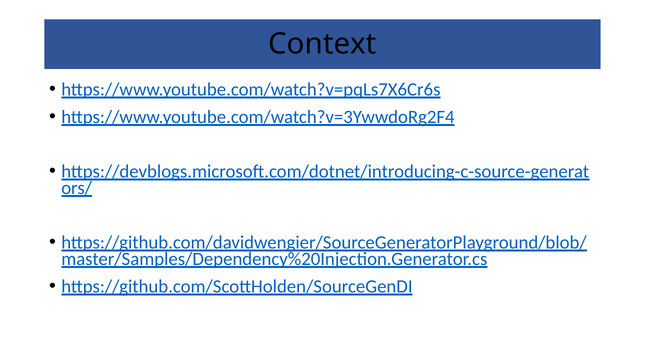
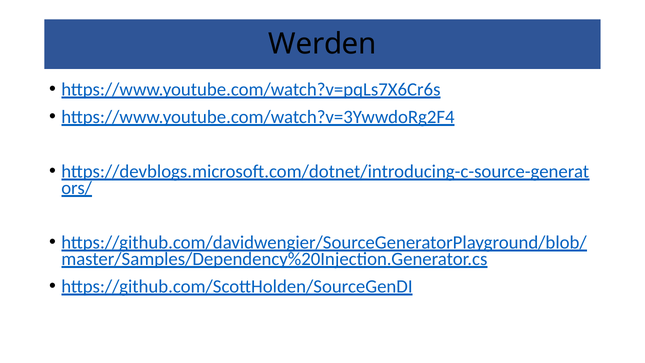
Context: Context -> Werden
